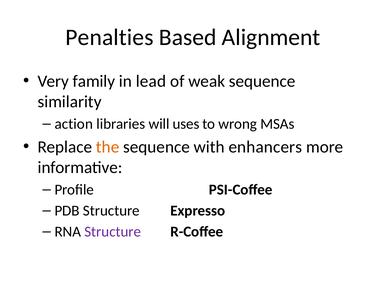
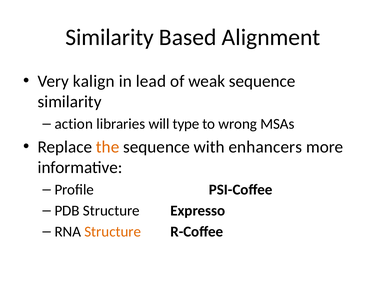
Penalties at (109, 37): Penalties -> Similarity
family: family -> kalign
uses: uses -> type
Structure at (113, 231) colour: purple -> orange
